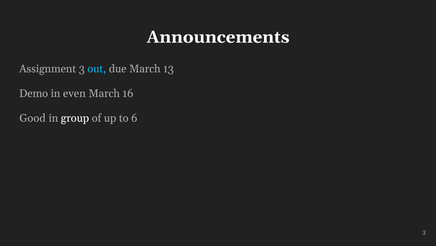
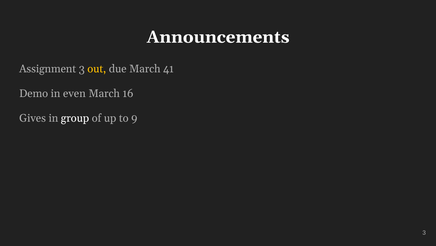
out colour: light blue -> yellow
13: 13 -> 41
Good: Good -> Gives
6: 6 -> 9
